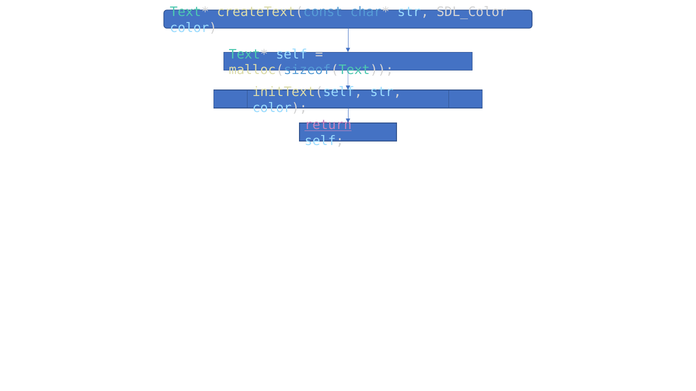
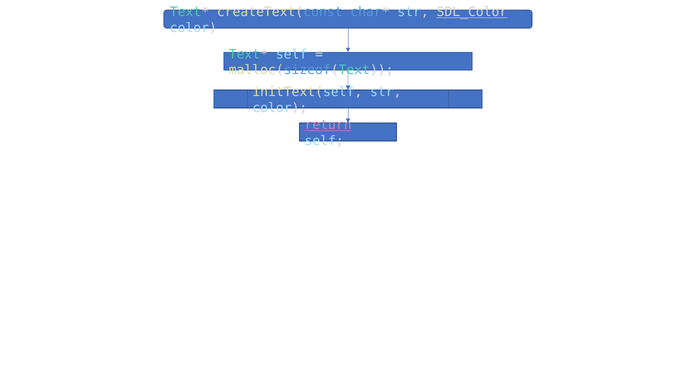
SDL_Color underline: none -> present
